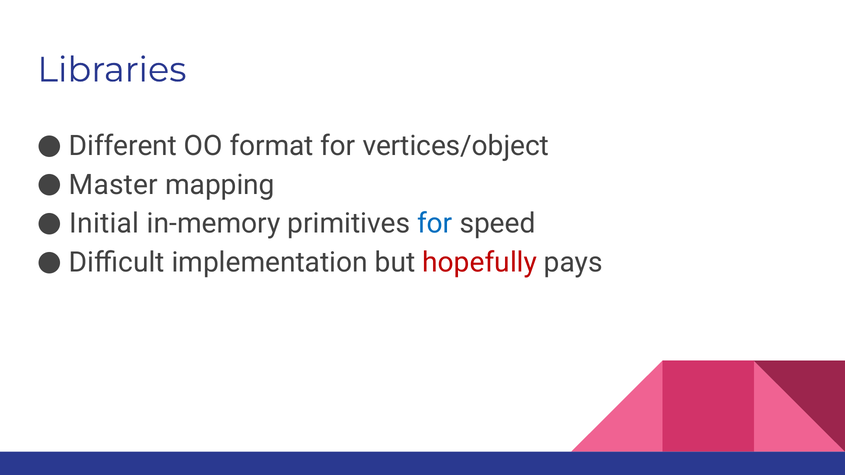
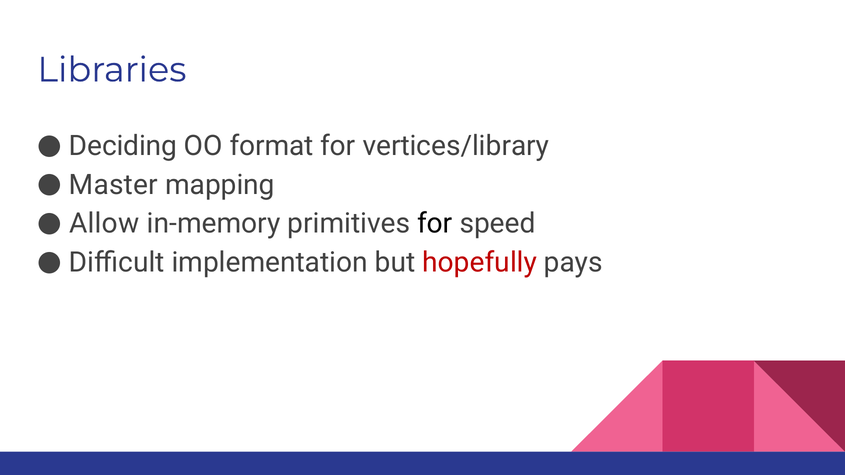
Different: Different -> Deciding
vertices/object: vertices/object -> vertices/library
Initial: Initial -> Allow
for at (435, 224) colour: blue -> black
